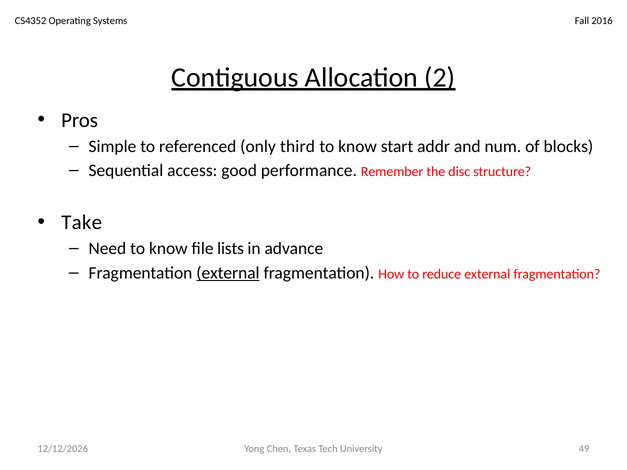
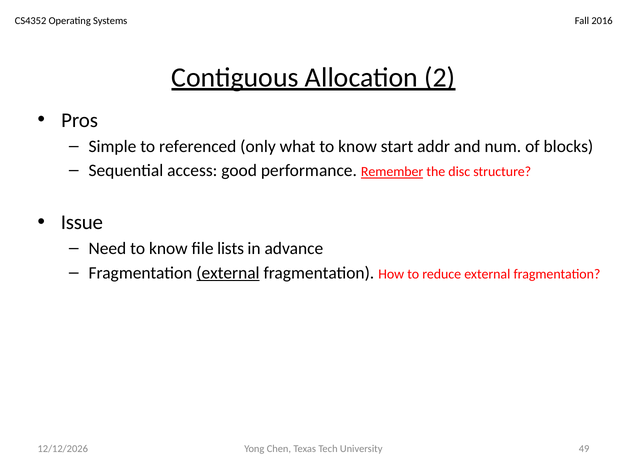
third: third -> what
Remember underline: none -> present
Take: Take -> Issue
